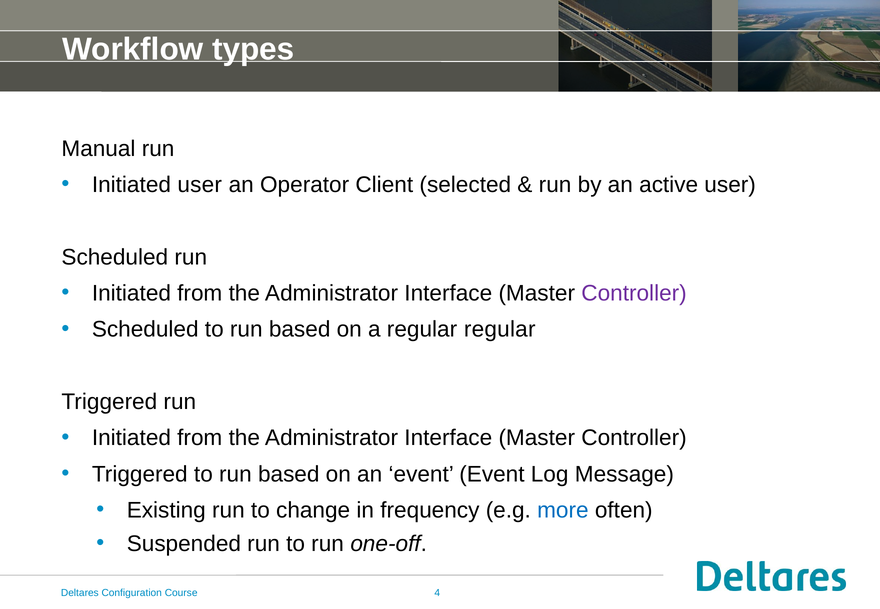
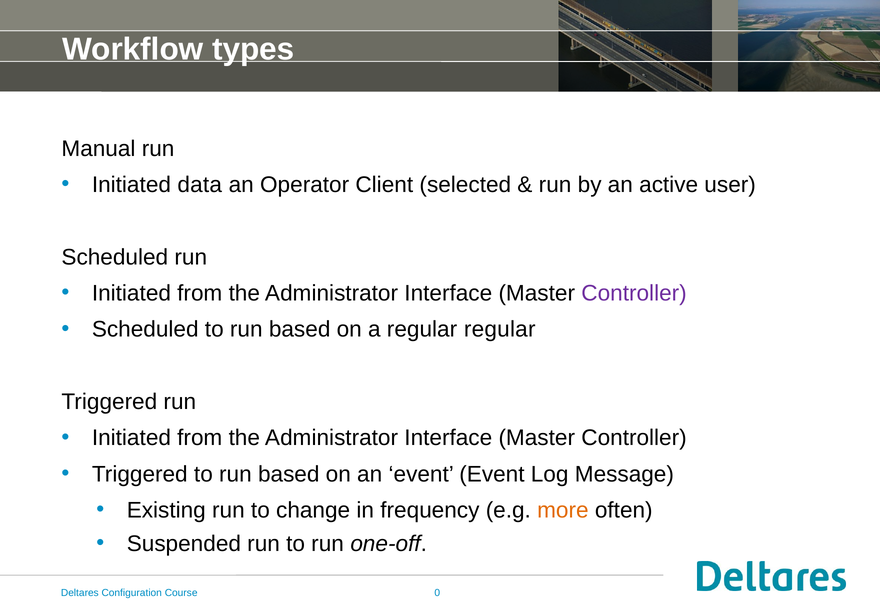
Initiated user: user -> data
more colour: blue -> orange
4: 4 -> 0
